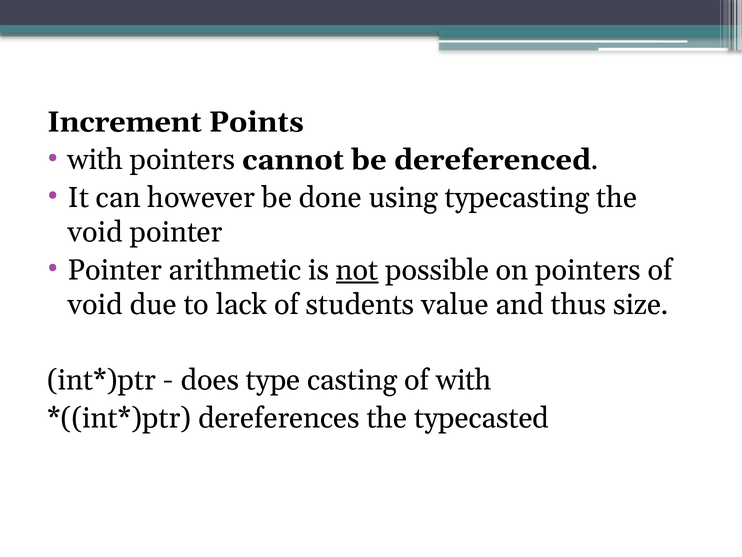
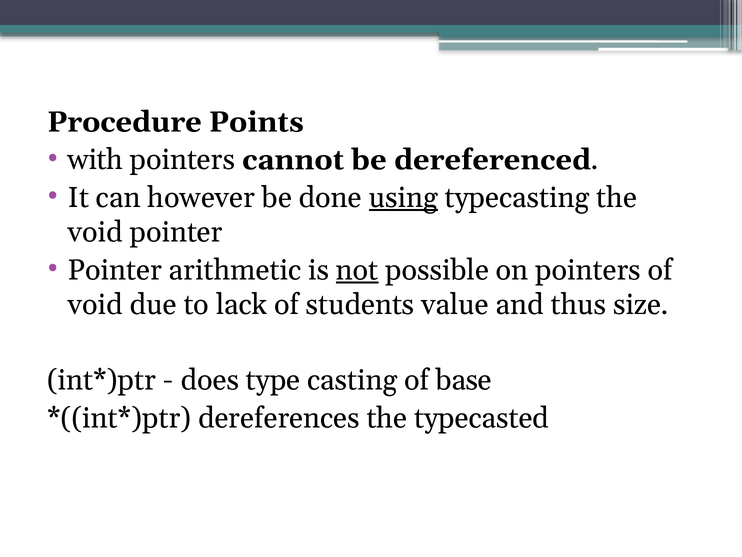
Increment: Increment -> Procedure
using underline: none -> present
of with: with -> base
